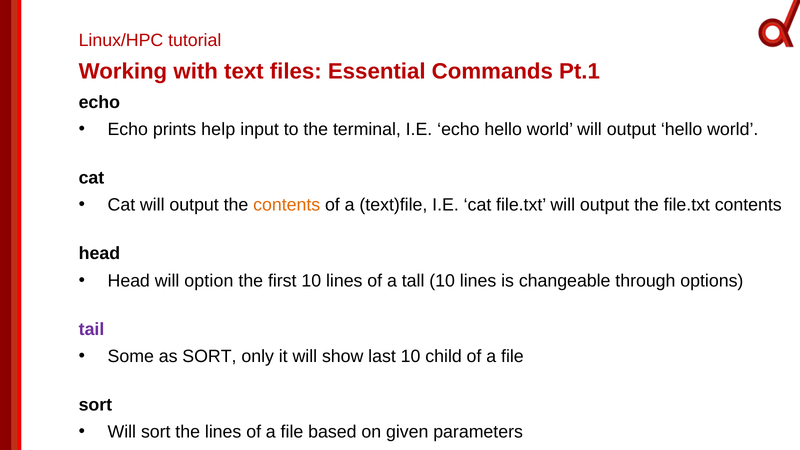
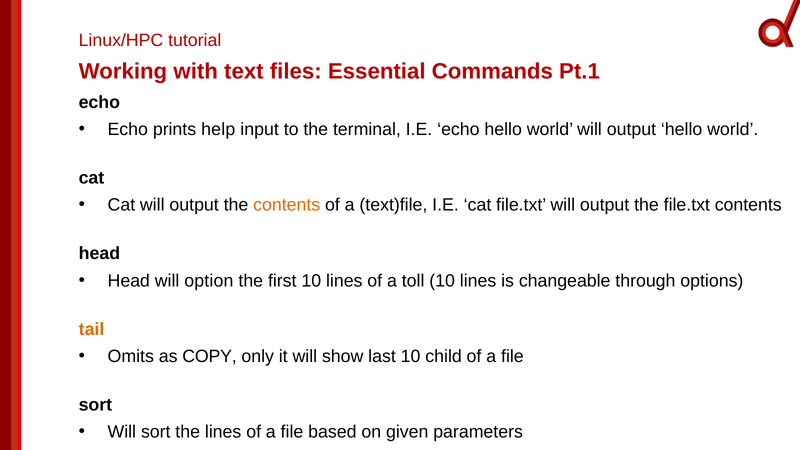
tall: tall -> toll
tail colour: purple -> orange
Some: Some -> Omits
as SORT: SORT -> COPY
